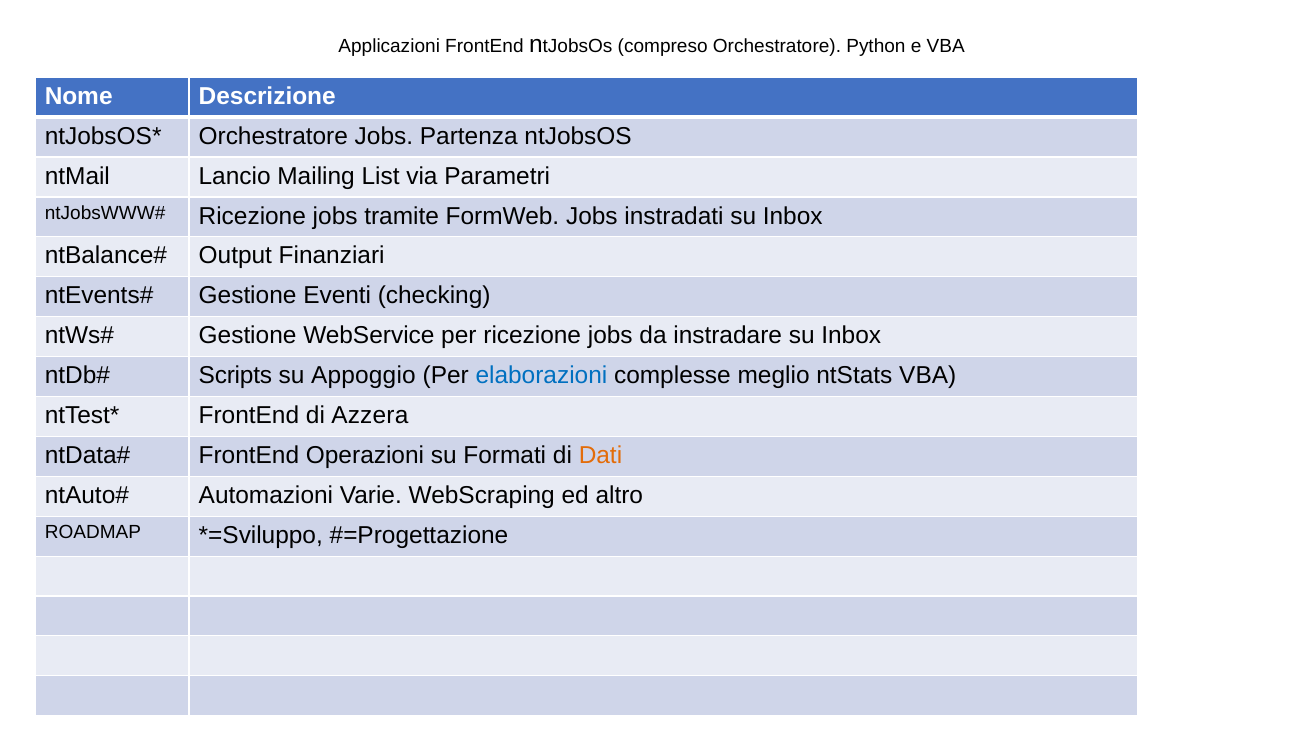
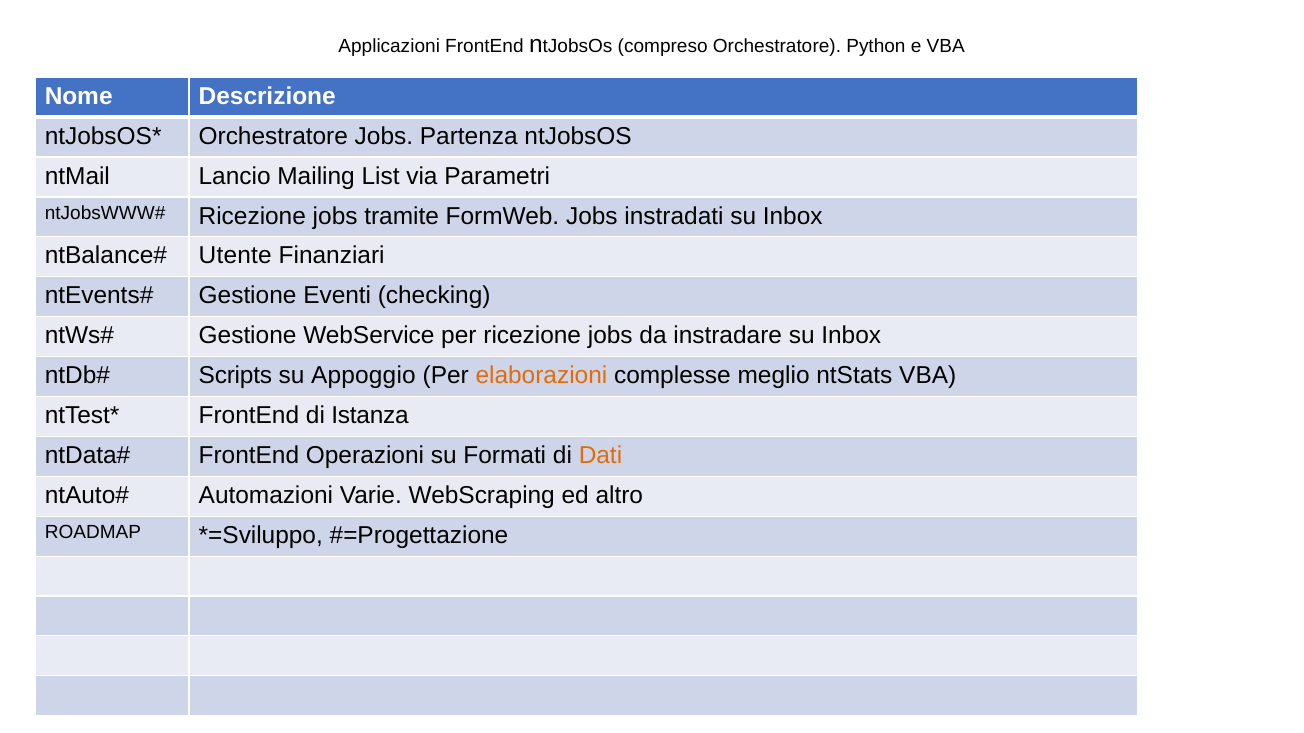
Output: Output -> Utente
elaborazioni colour: blue -> orange
Azzera: Azzera -> Istanza
